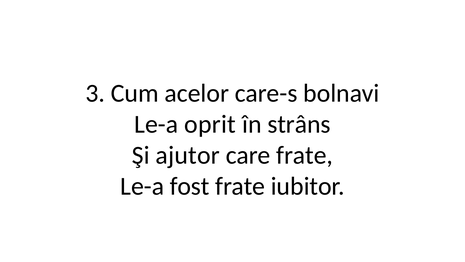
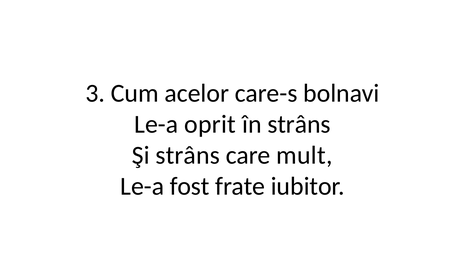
Şi ajutor: ajutor -> strâns
care frate: frate -> mult
